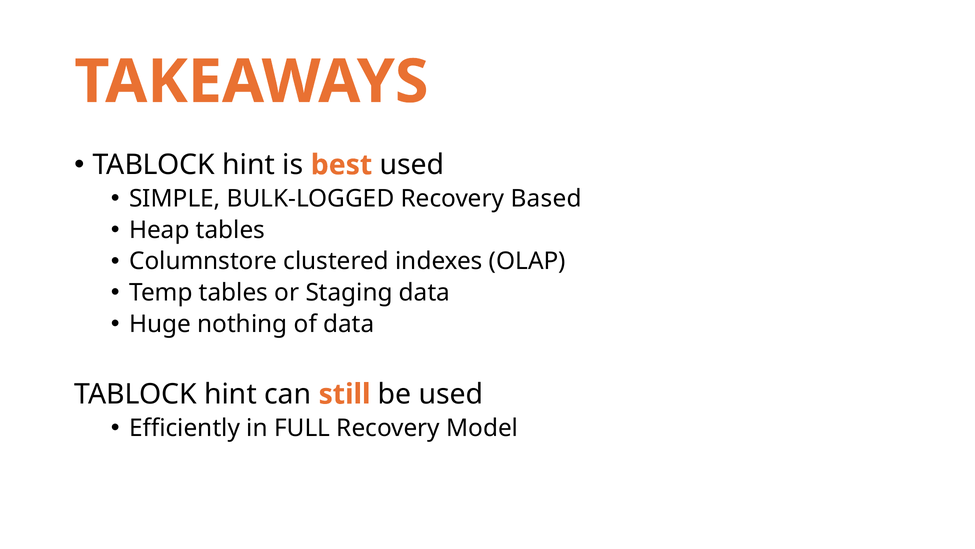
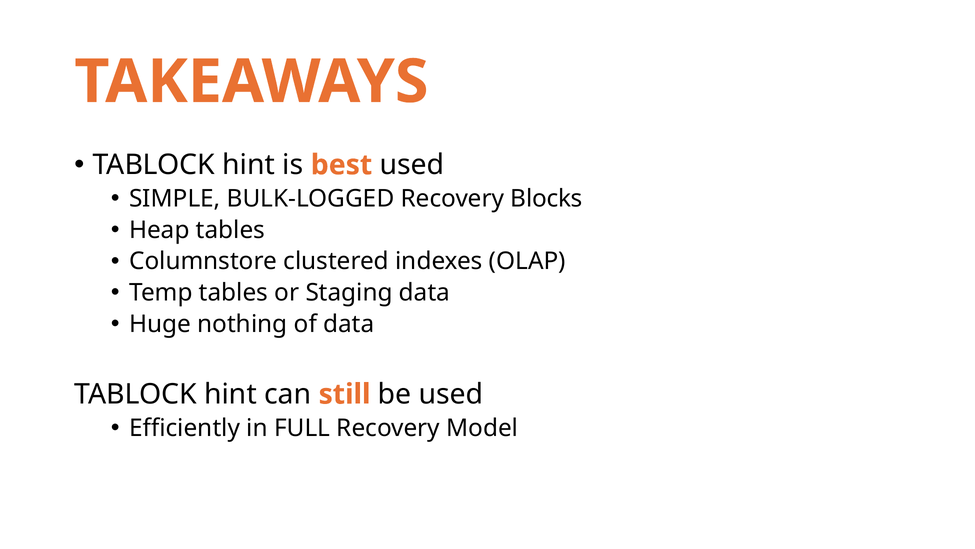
Based: Based -> Blocks
